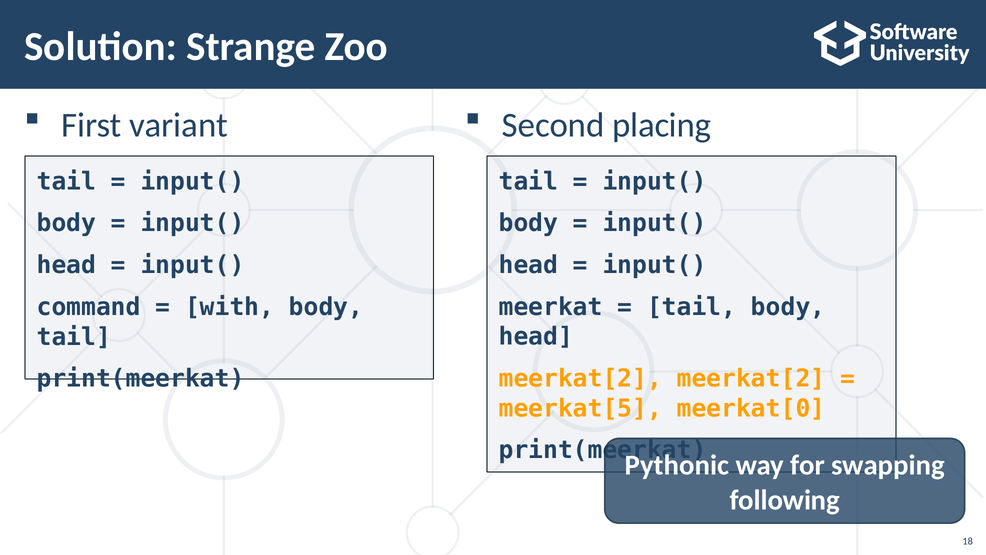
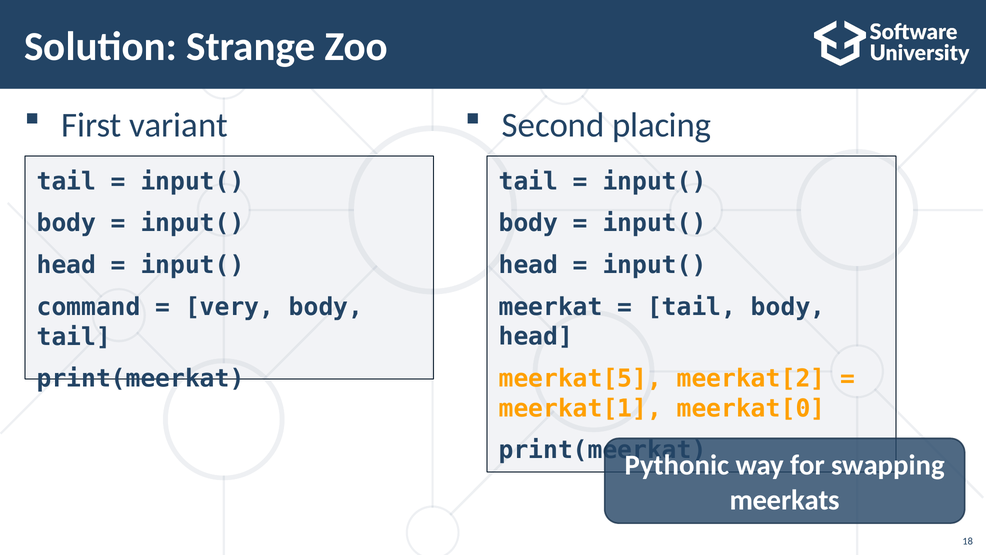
with: with -> very
meerkat[2 at (580, 379): meerkat[2 -> meerkat[5
meerkat[5: meerkat[5 -> meerkat[1
following: following -> meerkats
